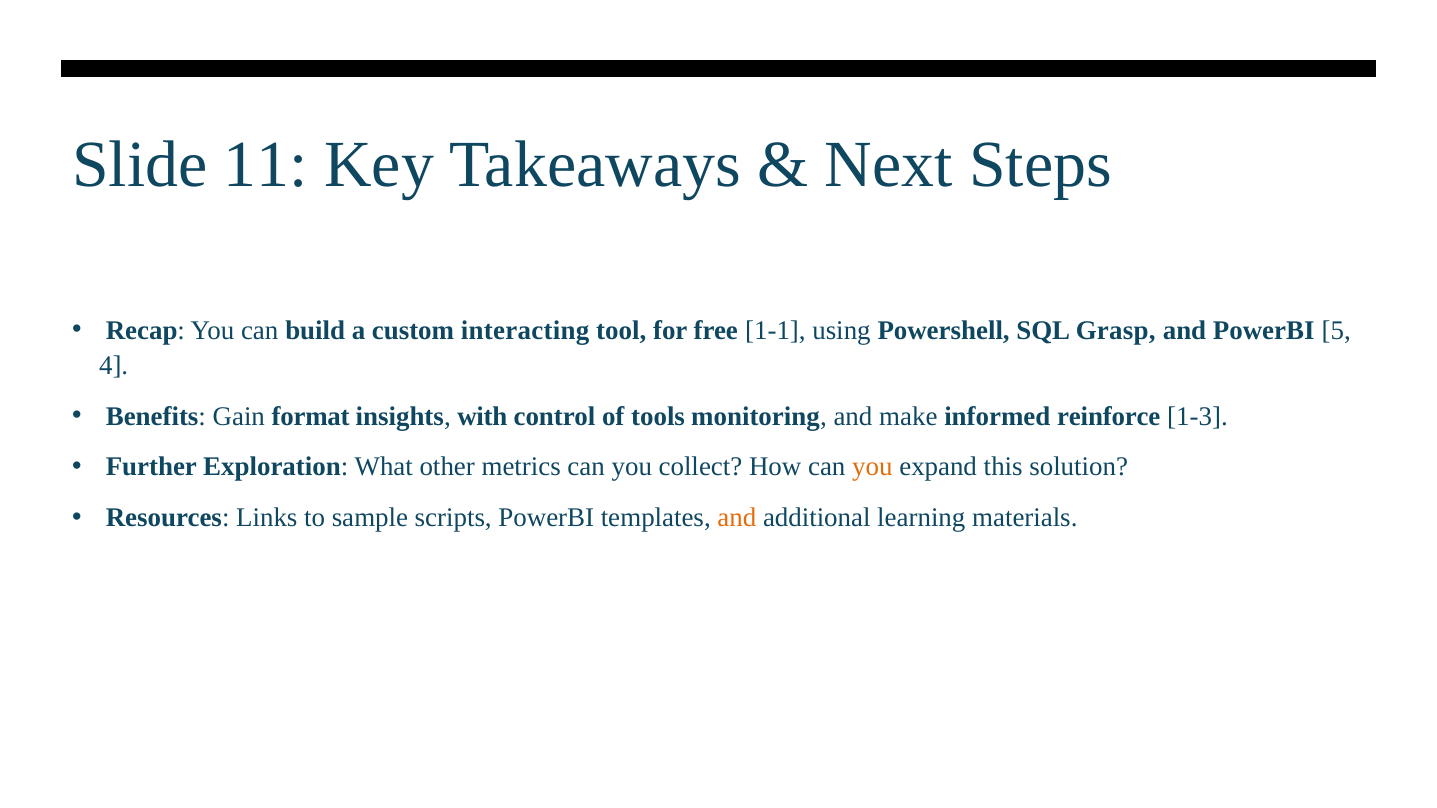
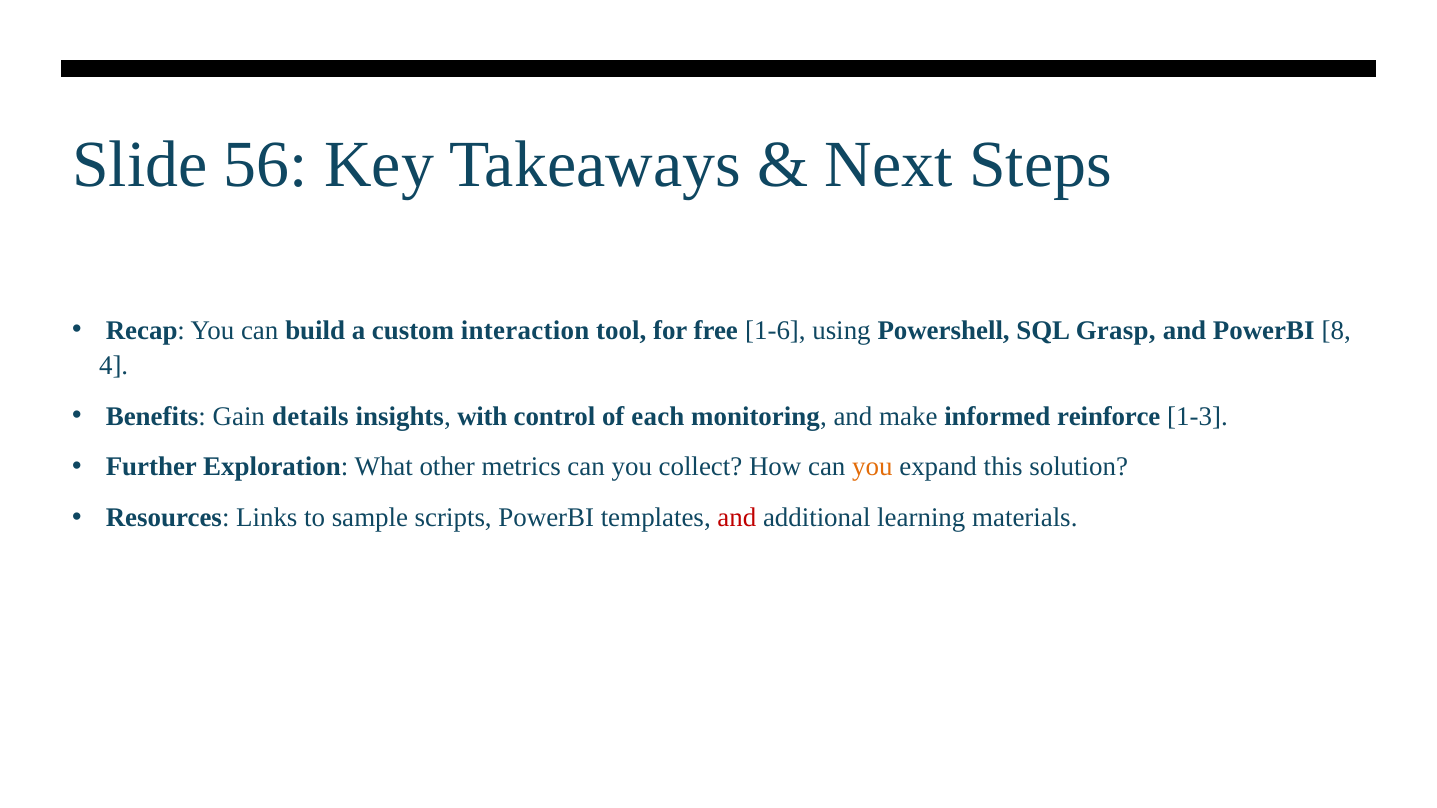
11: 11 -> 56
interacting: interacting -> interaction
1-1: 1-1 -> 1-6
5: 5 -> 8
format: format -> details
tools: tools -> each
and at (737, 518) colour: orange -> red
